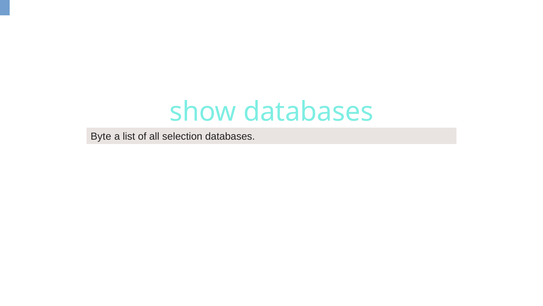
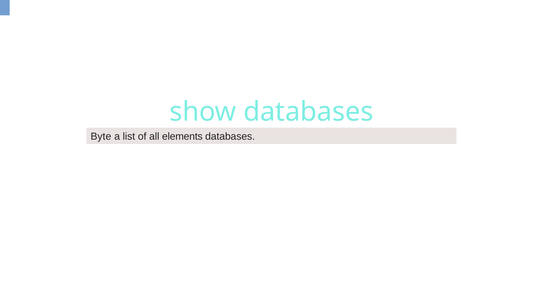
selection: selection -> elements
